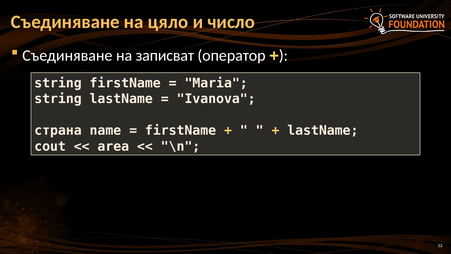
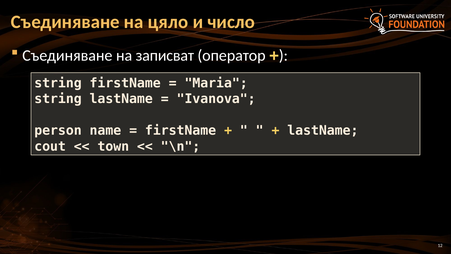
страна: страна -> person
area: area -> town
